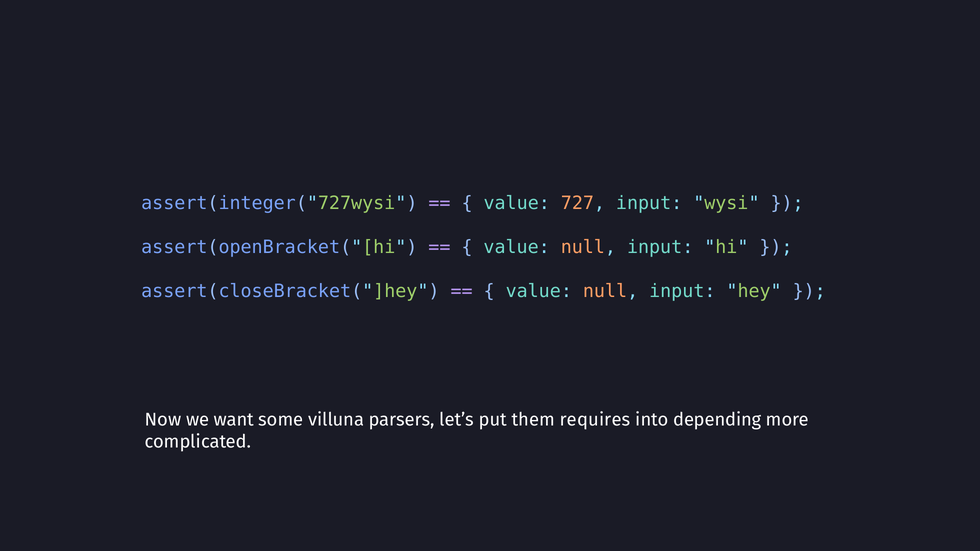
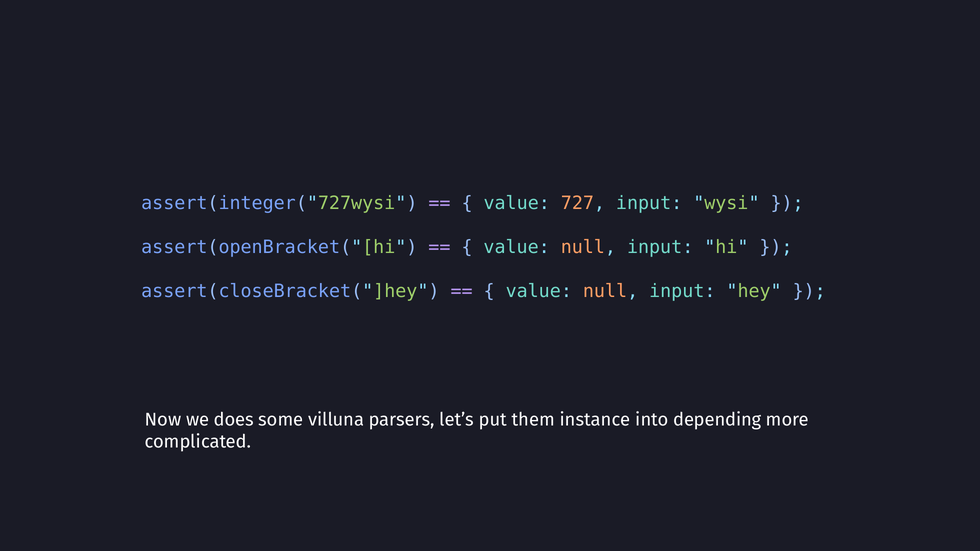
want: want -> does
requires: requires -> instance
